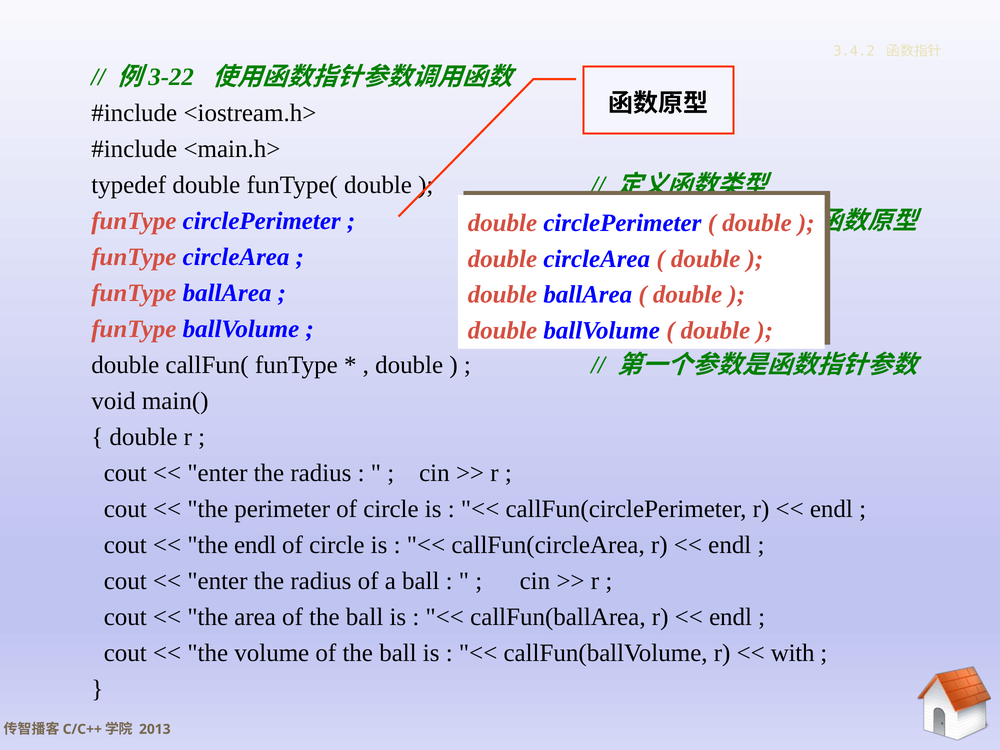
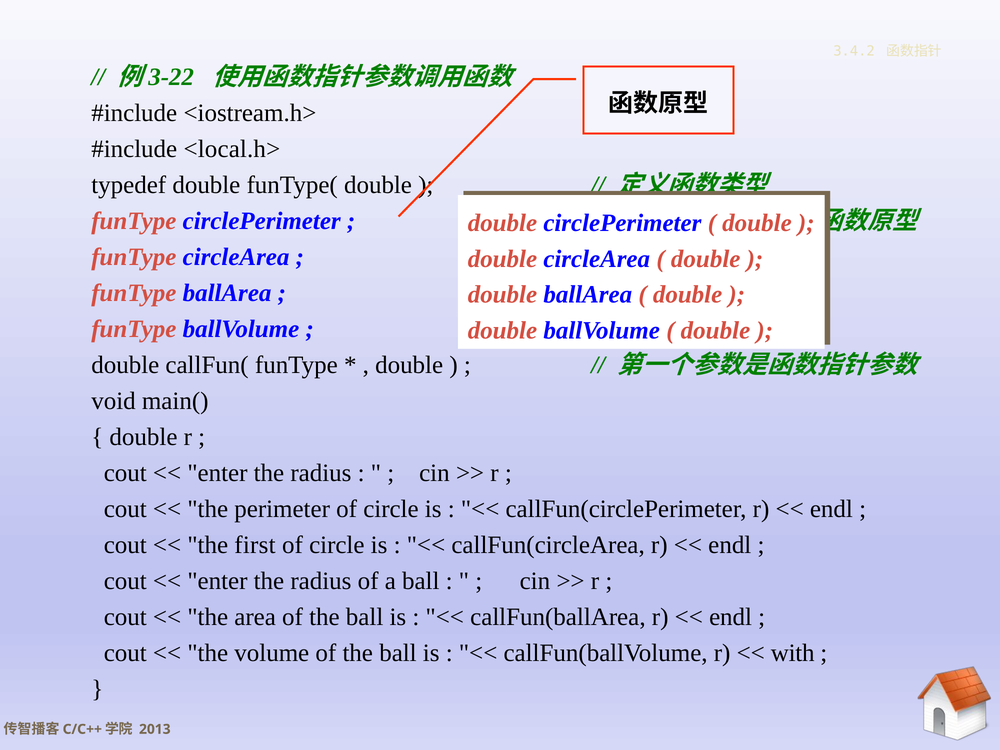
<main.h>: <main.h> -> <local.h>
the endl: endl -> first
